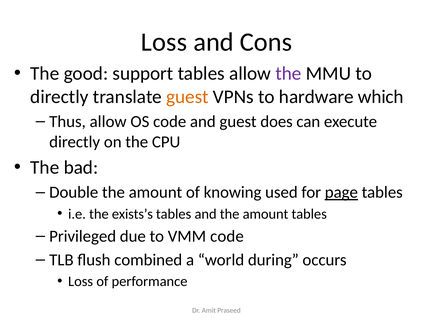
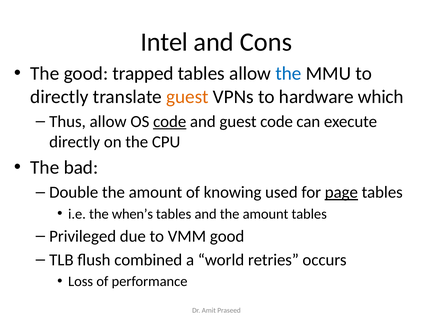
Loss at (164, 42): Loss -> Intel
support: support -> trapped
the at (288, 74) colour: purple -> blue
code at (170, 122) underline: none -> present
guest does: does -> code
exists’s: exists’s -> when’s
VMM code: code -> good
during: during -> retries
